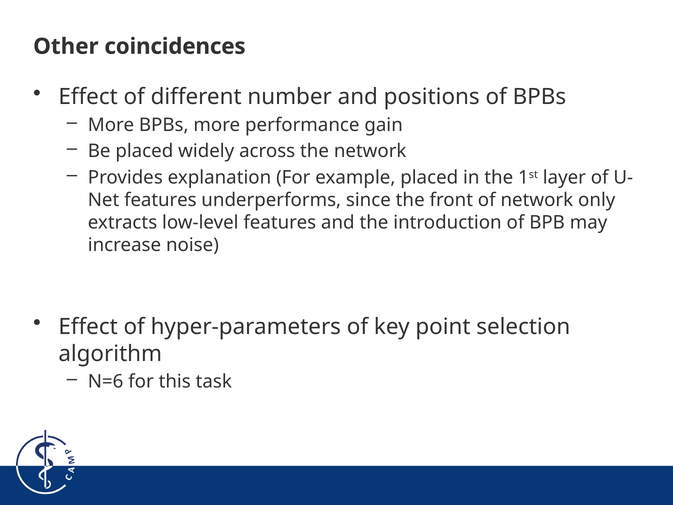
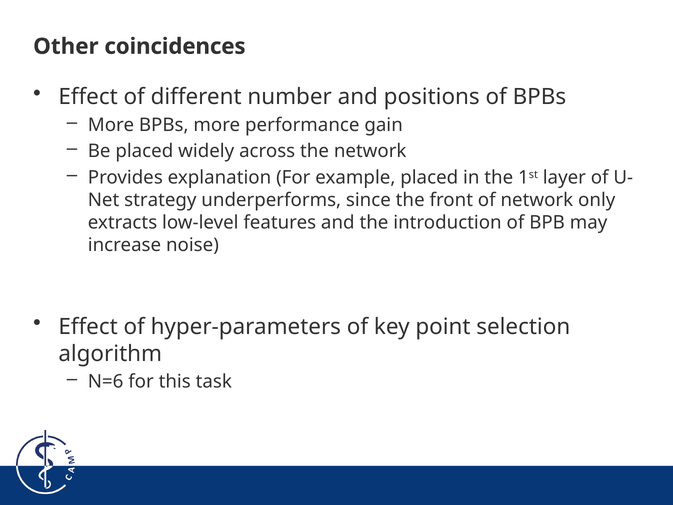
features at (160, 200): features -> strategy
